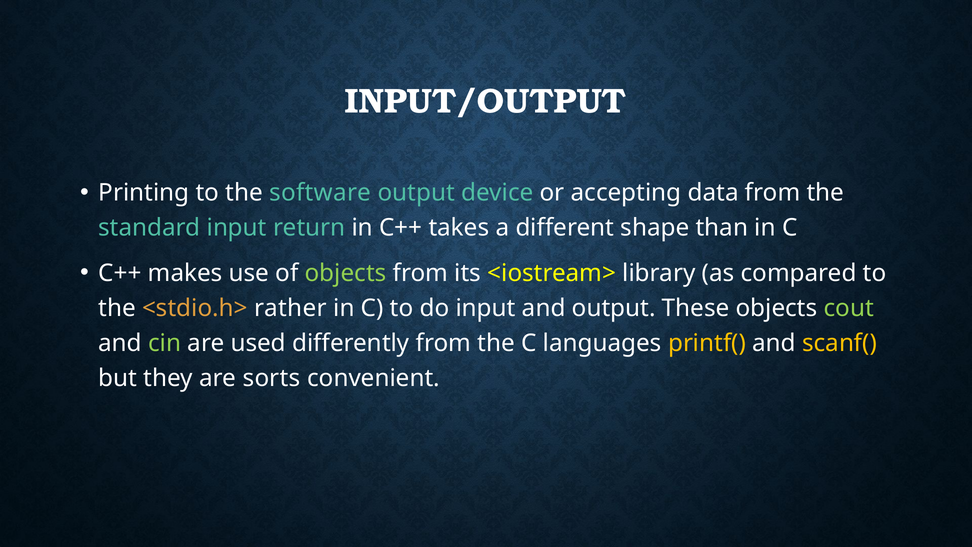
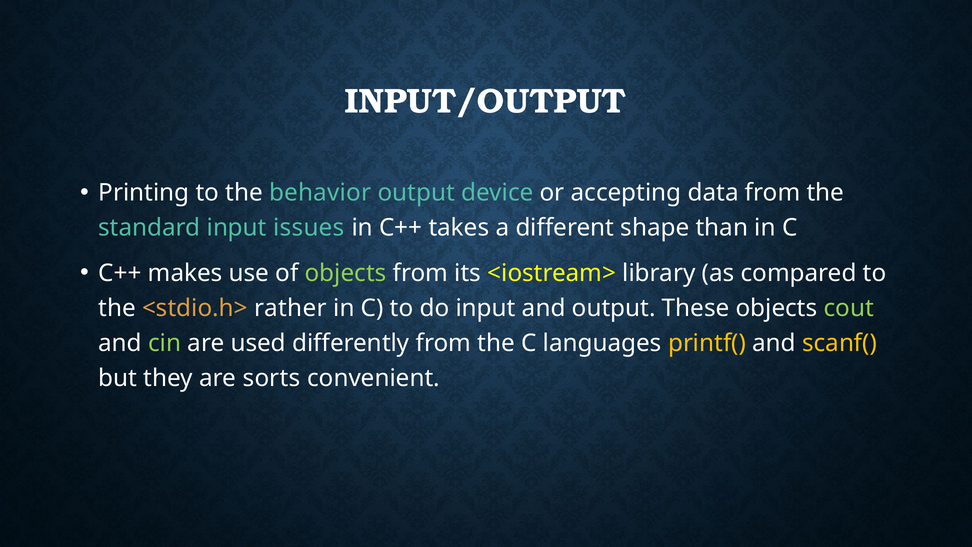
software: software -> behavior
return: return -> issues
